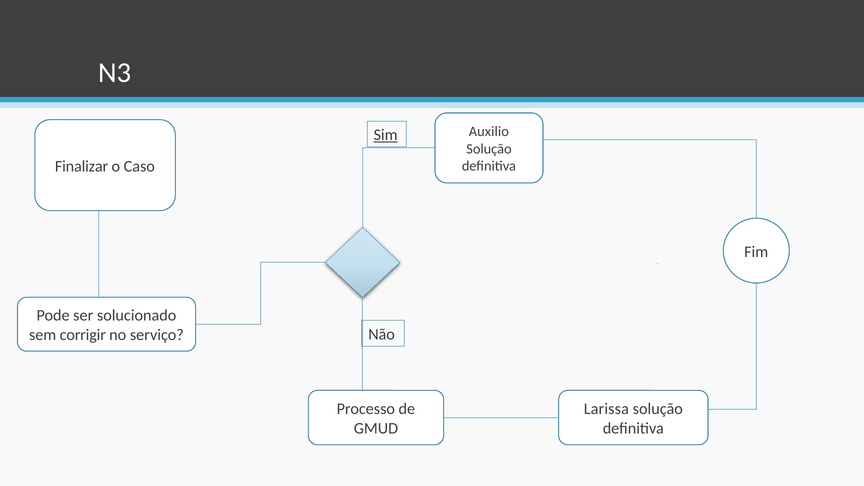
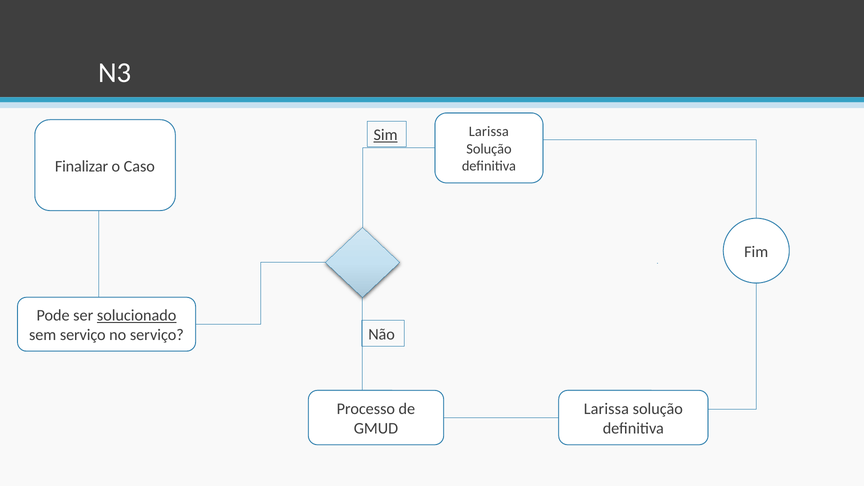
Auxilio at (489, 132): Auxilio -> Larissa
solucionado underline: none -> present
sem corrigir: corrigir -> serviço
